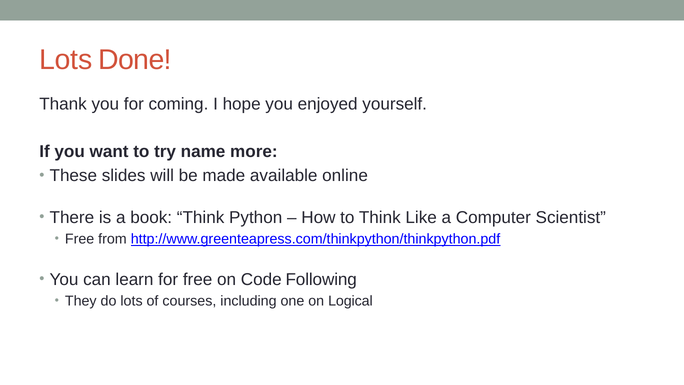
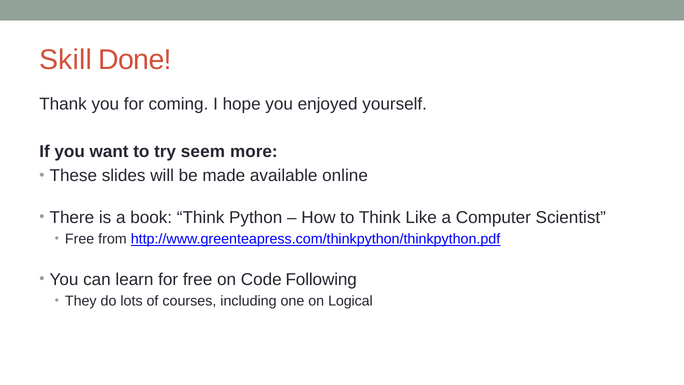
Lots at (66, 60): Lots -> Skill
name: name -> seem
